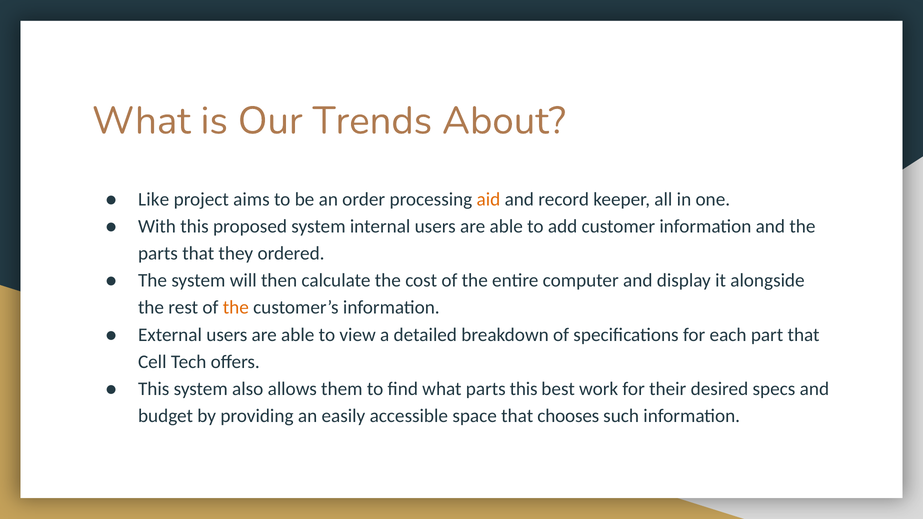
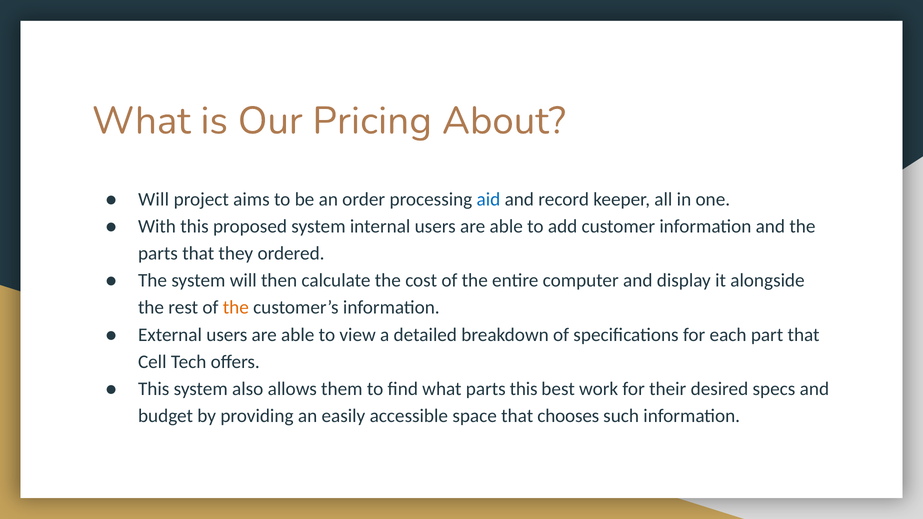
Trends: Trends -> Pricing
Like at (154, 199): Like -> Will
aid colour: orange -> blue
